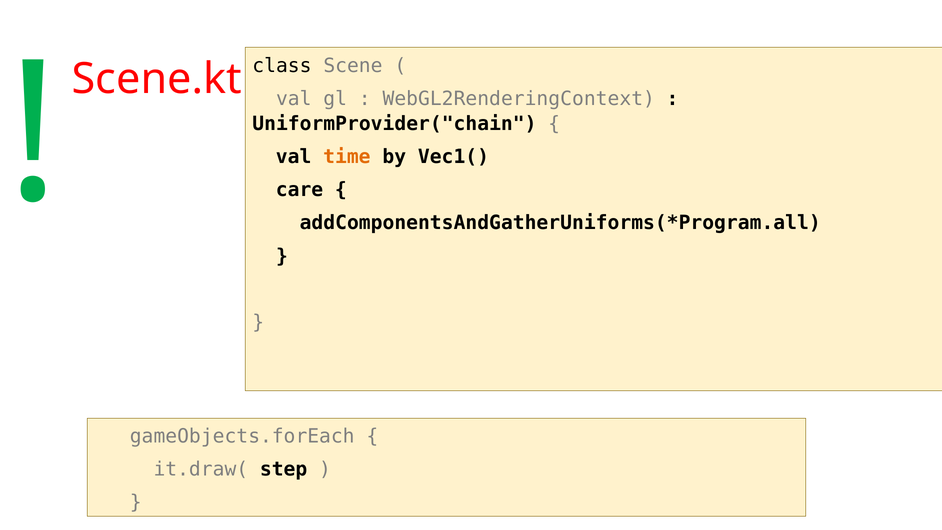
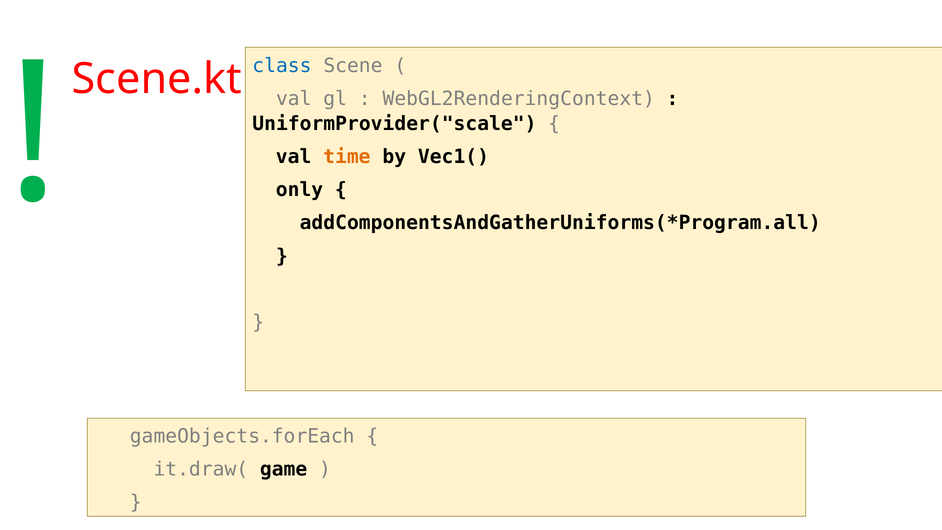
class colour: black -> blue
UniformProvider("chain: UniformProvider("chain -> UniformProvider("scale
care: care -> only
step: step -> game
